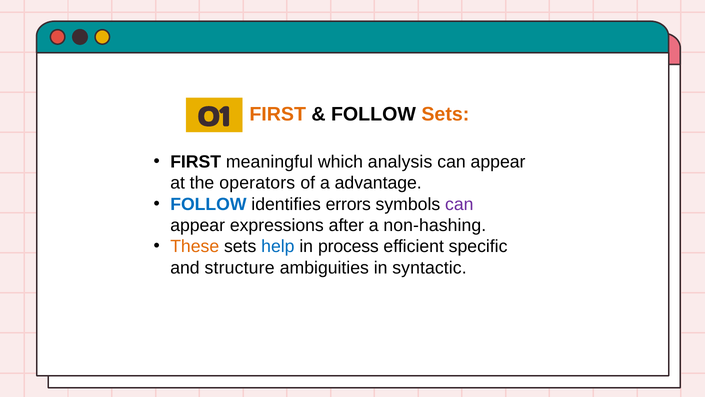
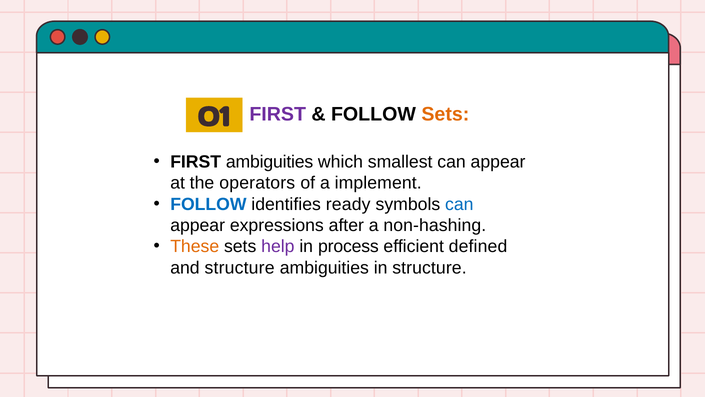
FIRST at (278, 114) colour: orange -> purple
FIRST meaningful: meaningful -> ambiguities
analysis: analysis -> smallest
advantage: advantage -> implement
errors: errors -> ready
can at (459, 204) colour: purple -> blue
help colour: blue -> purple
specific: specific -> defined
in syntactic: syntactic -> structure
